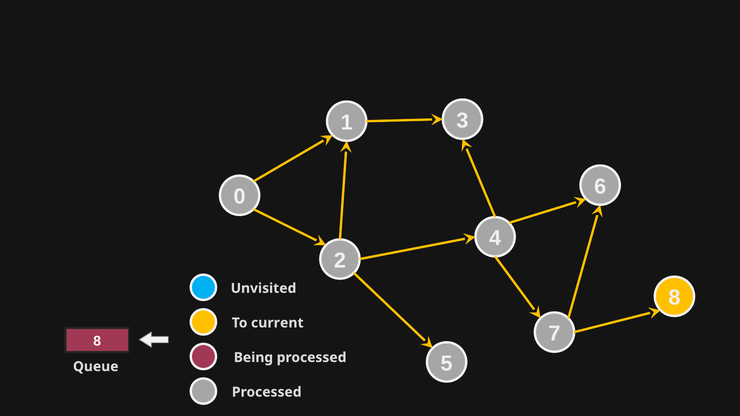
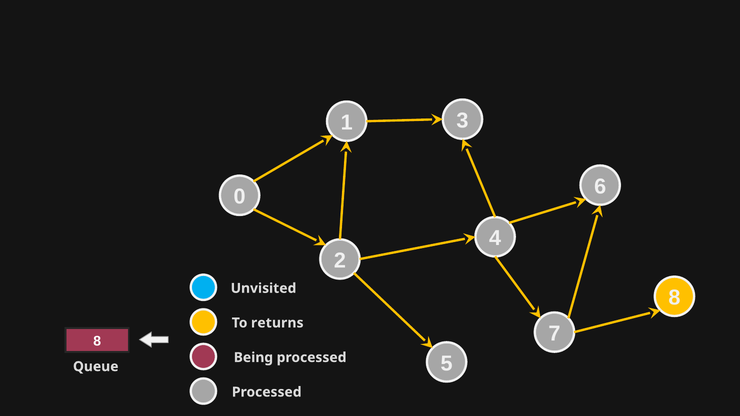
current: current -> returns
